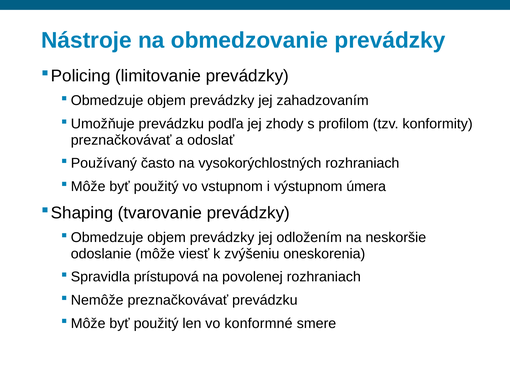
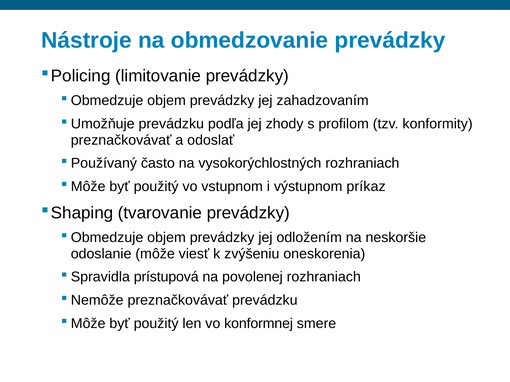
úmera: úmera -> príkaz
konformné: konformné -> konformnej
